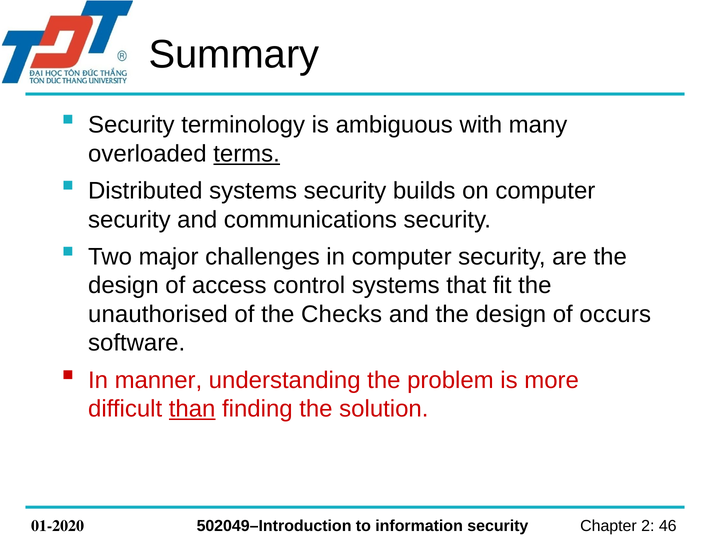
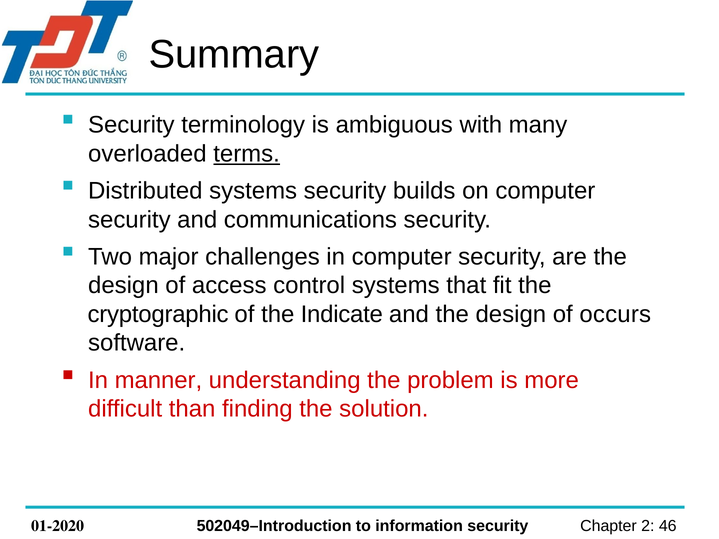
unauthorised: unauthorised -> cryptographic
Checks: Checks -> Indicate
than underline: present -> none
